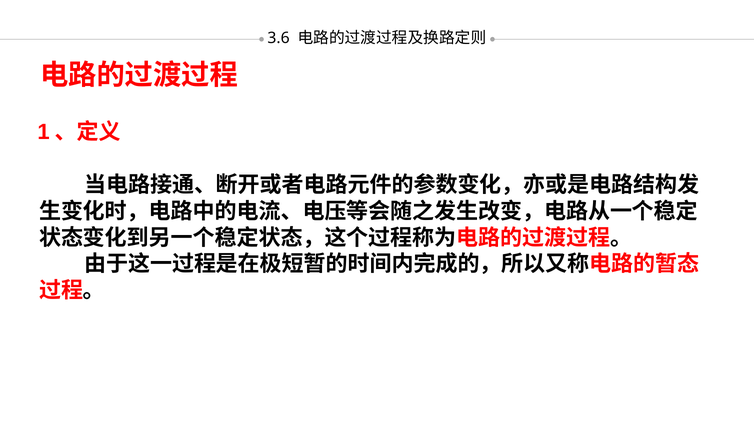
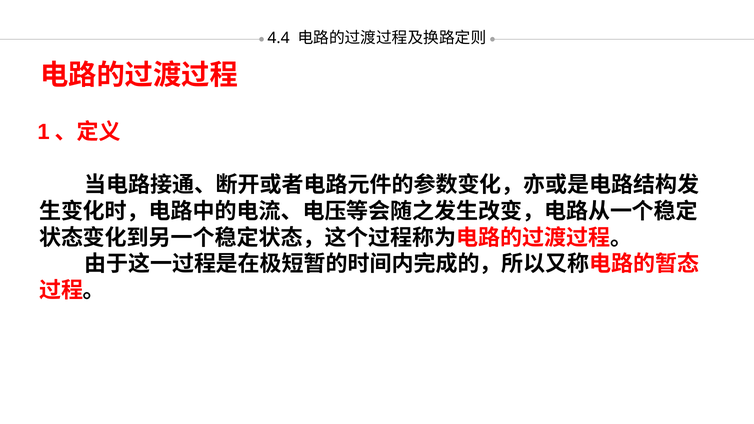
3.6: 3.6 -> 4.4
